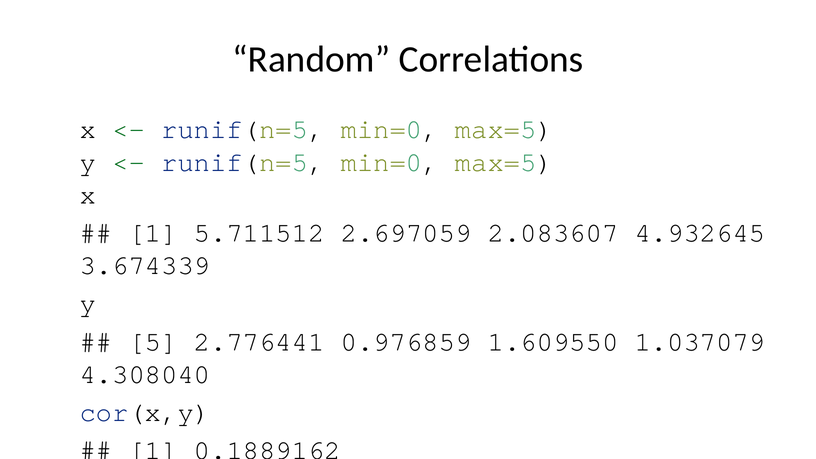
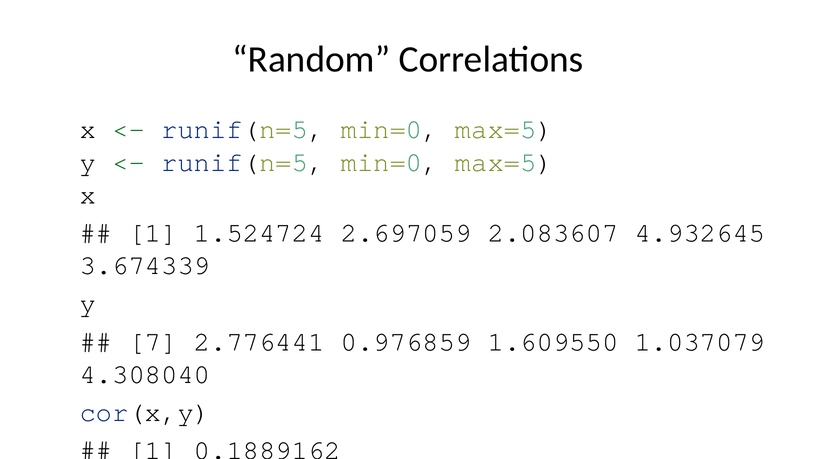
5.711512: 5.711512 -> 1.524724
5: 5 -> 7
